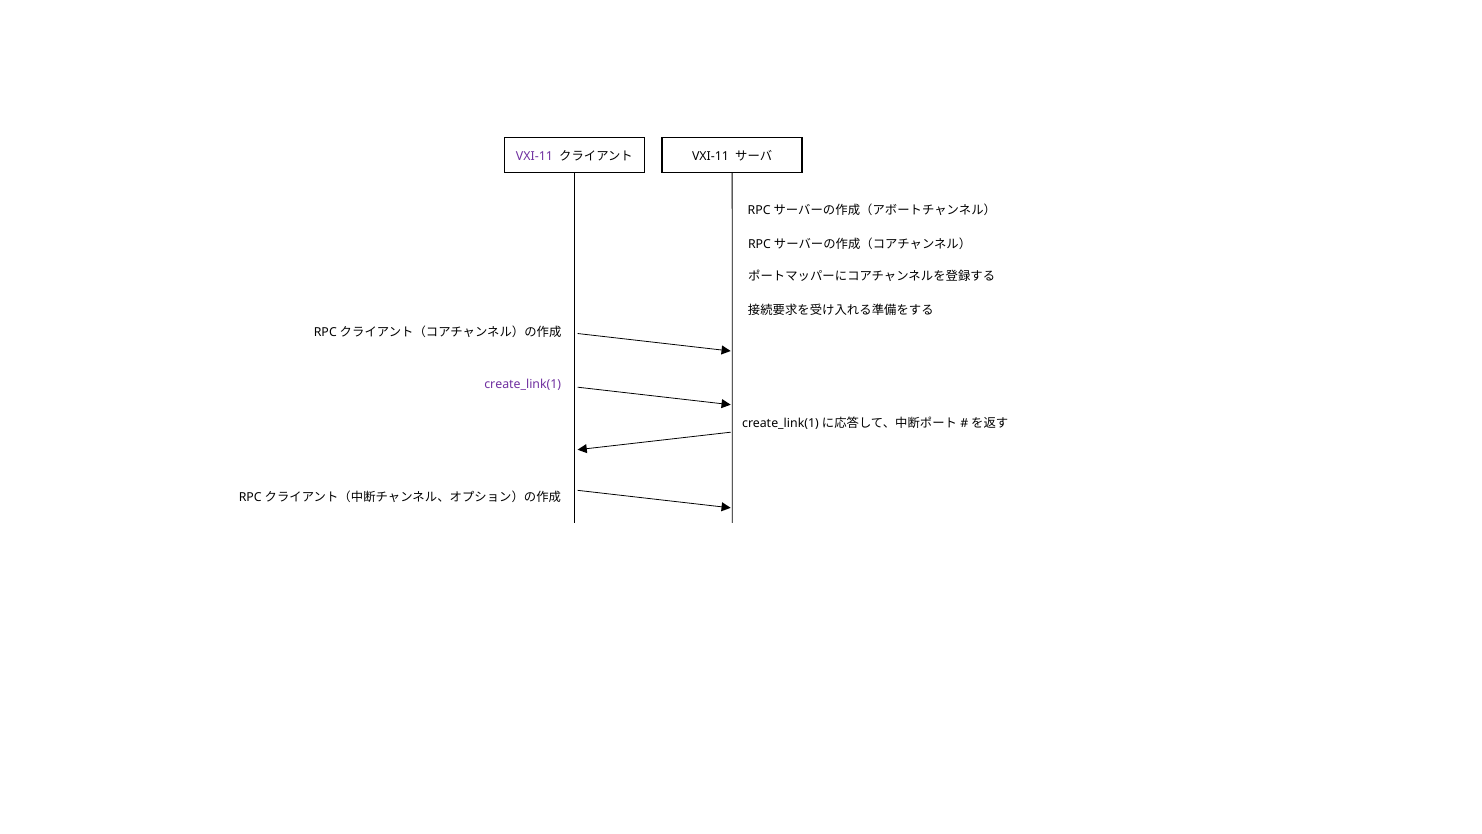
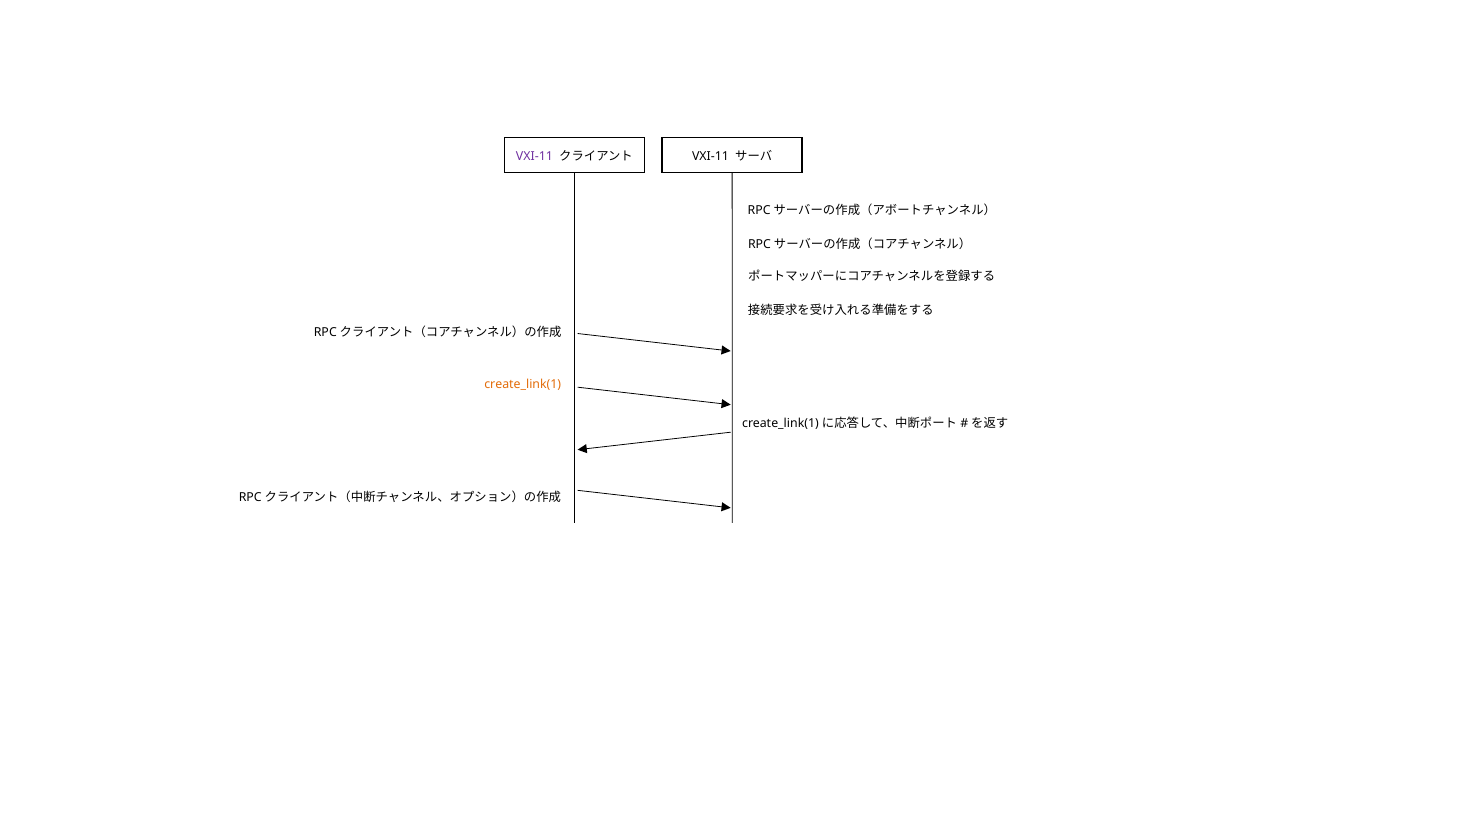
create_link(1 colour: purple -> orange
